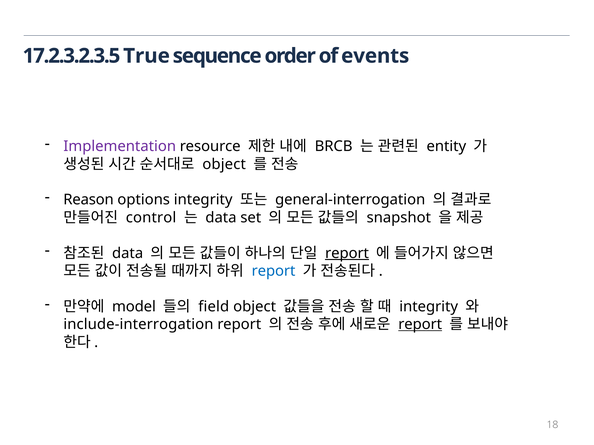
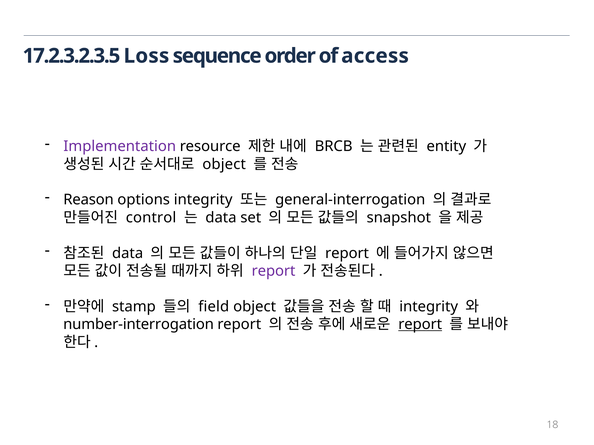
True: True -> Loss
events: events -> access
report at (347, 253) underline: present -> none
report at (274, 271) colour: blue -> purple
model: model -> stamp
include-interrogation: include-interrogation -> number-interrogation
